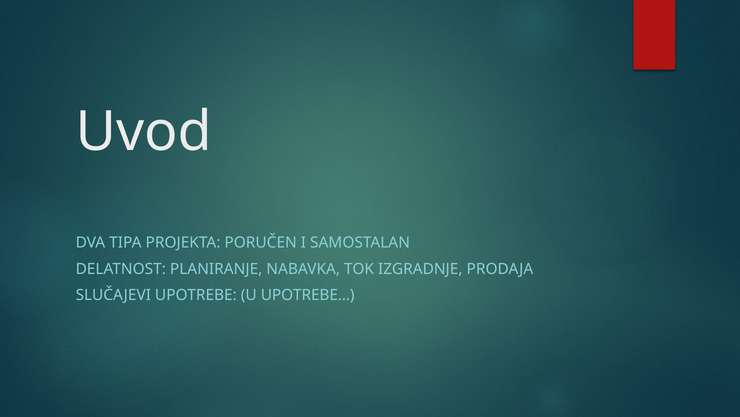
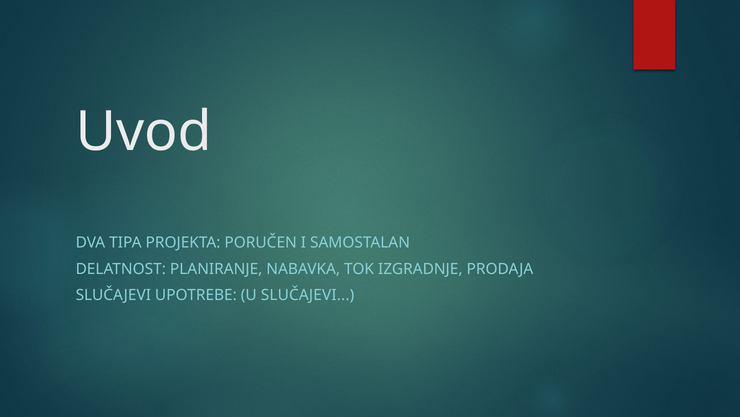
U UPOTREBE: UPOTREBE -> SLUČAJEVI
